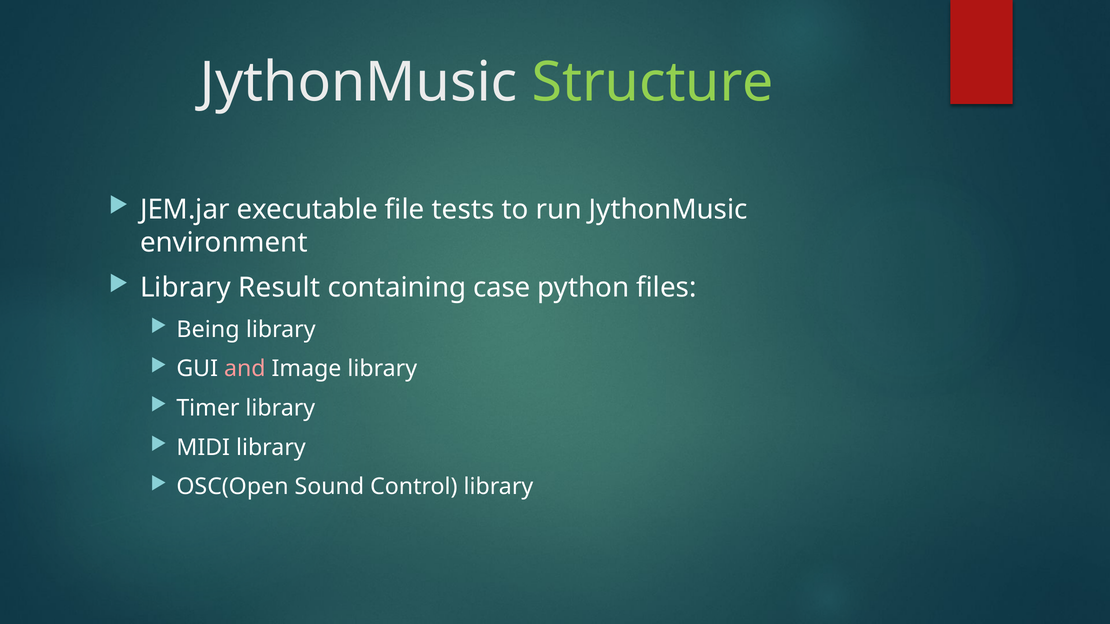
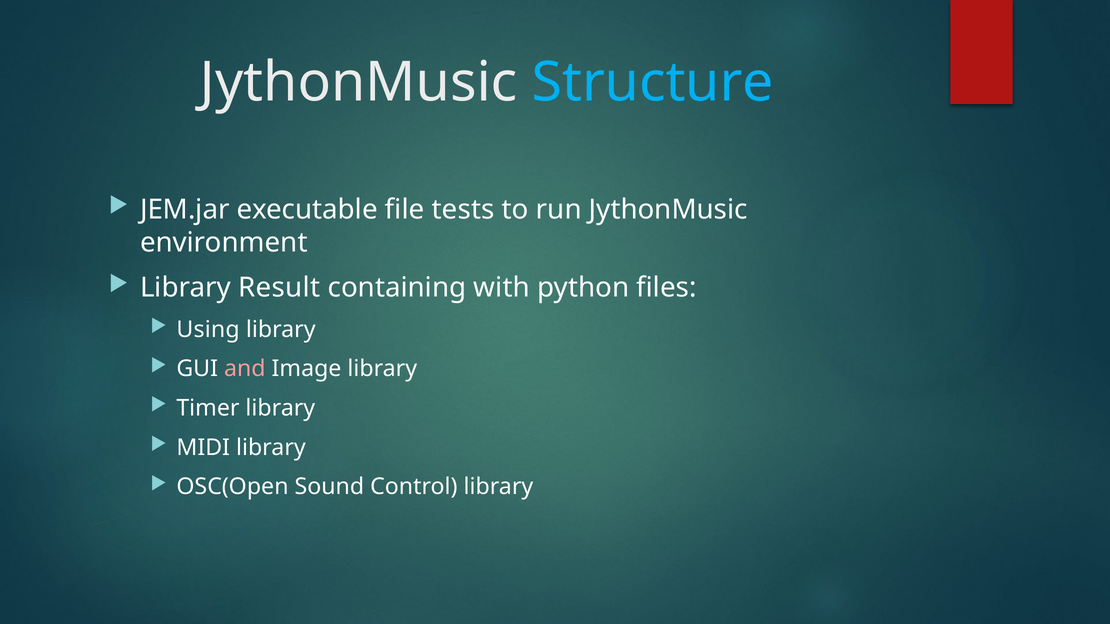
Structure colour: light green -> light blue
case: case -> with
Being: Being -> Using
